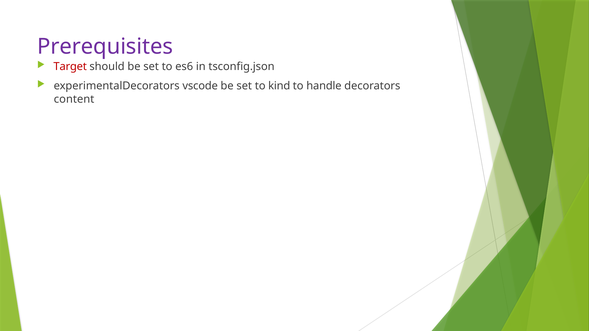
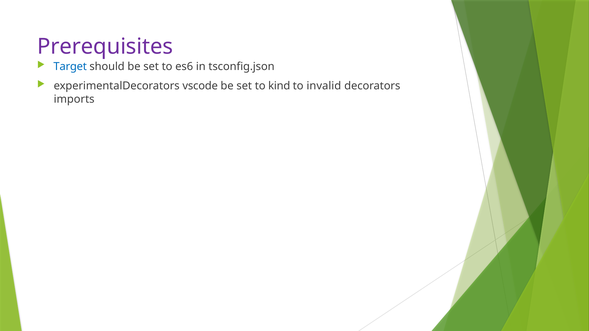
Target colour: red -> blue
handle: handle -> invalid
content: content -> imports
